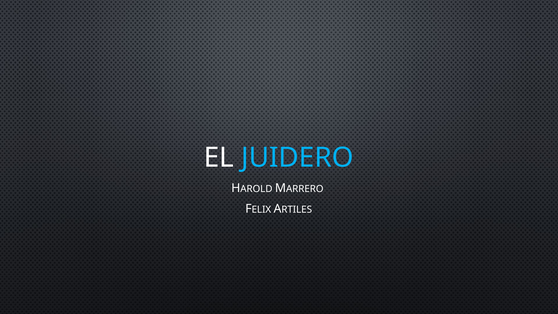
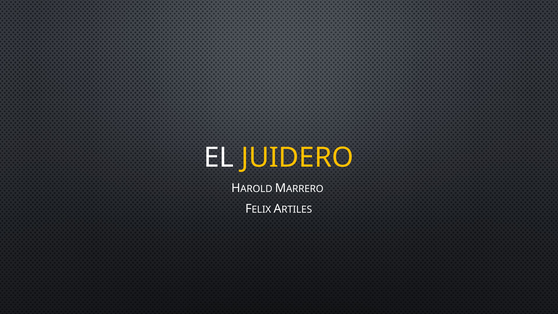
JUIDERO colour: light blue -> yellow
